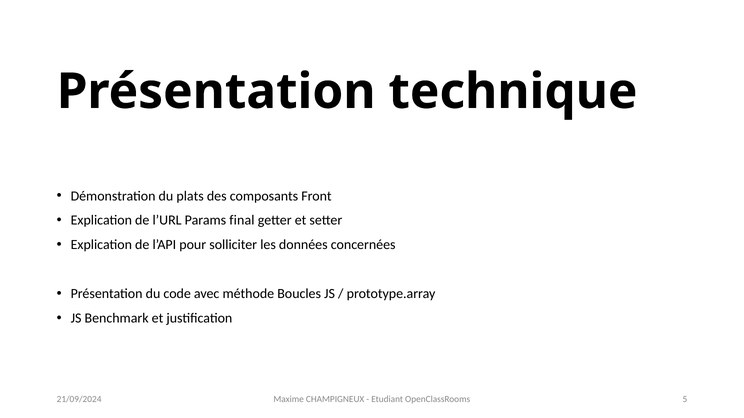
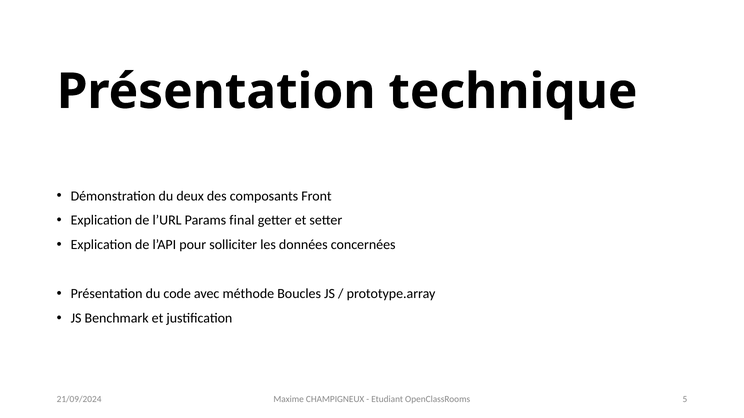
plats: plats -> deux
